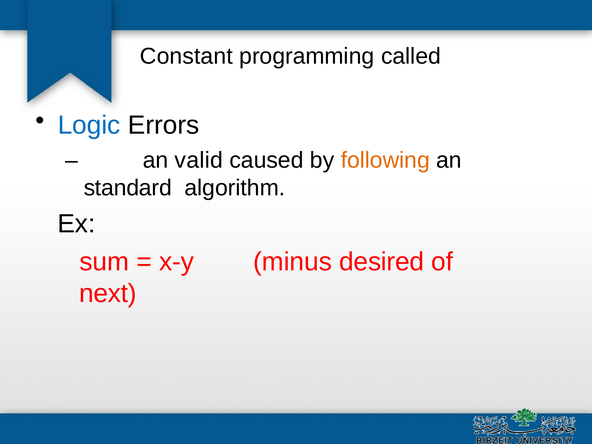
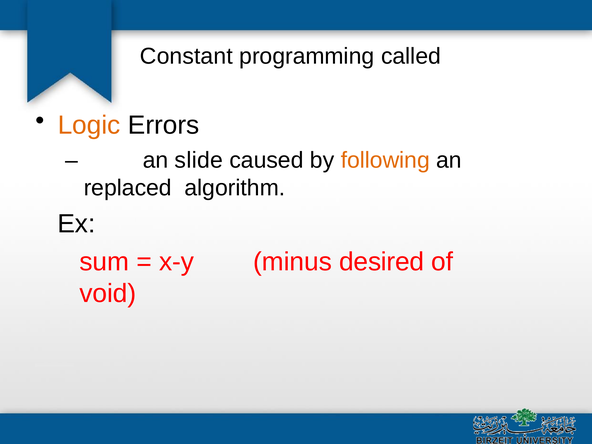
Logic colour: blue -> orange
valid: valid -> slide
standard: standard -> replaced
next: next -> void
